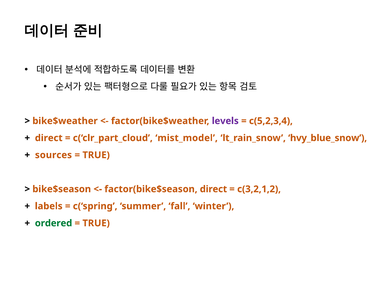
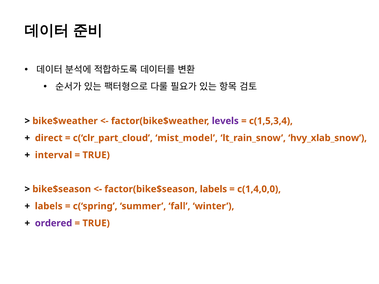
c(5,2,3,4: c(5,2,3,4 -> c(1,5,3,4
hvy_blue_snow: hvy_blue_snow -> hvy_xlab_snow
sources: sources -> interval
factor(bike$season direct: direct -> labels
c(3,2,1,2: c(3,2,1,2 -> c(1,4,0,0
ordered colour: green -> purple
